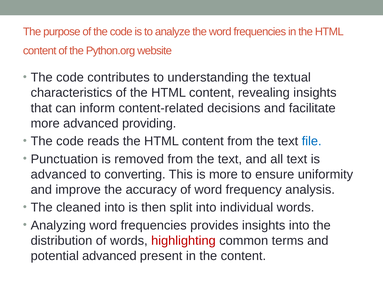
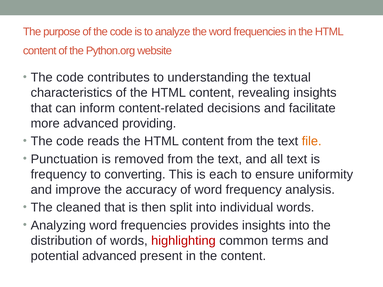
file colour: blue -> orange
advanced at (59, 175): advanced -> frequency
is more: more -> each
cleaned into: into -> that
